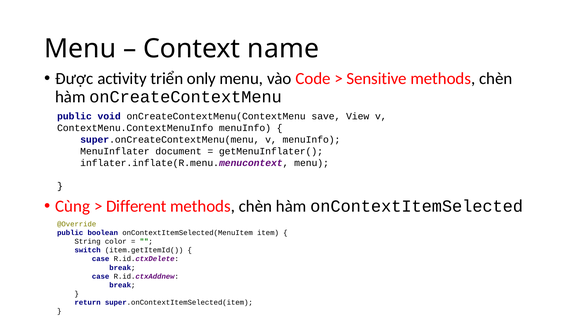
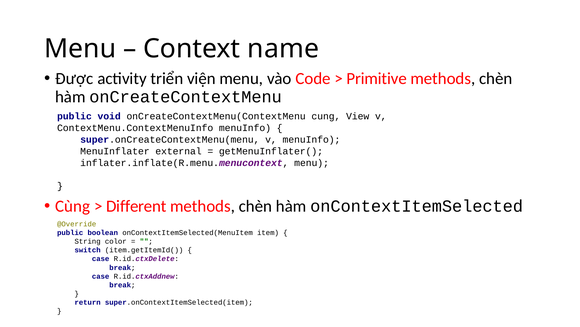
only: only -> viện
Sensitive: Sensitive -> Primitive
save: save -> cung
document: document -> external
